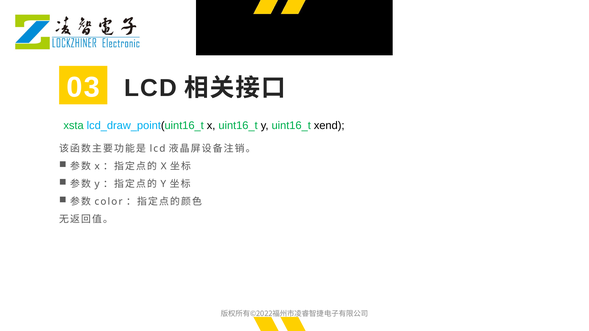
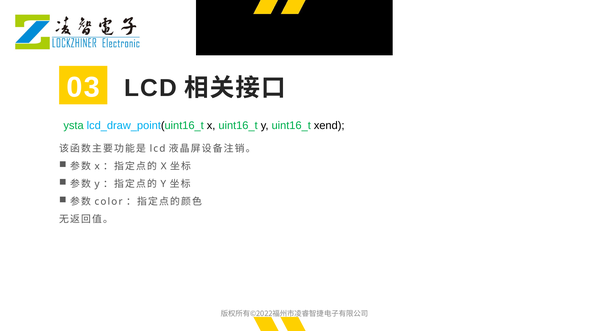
xsta: xsta -> ysta
